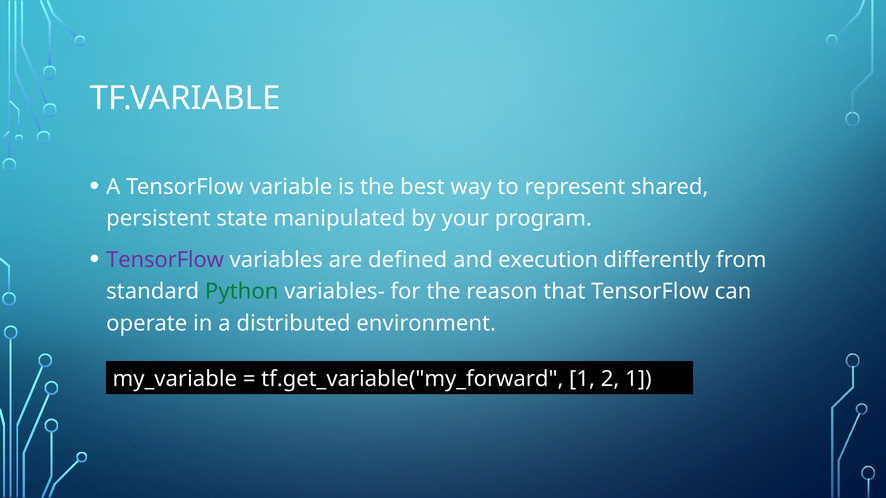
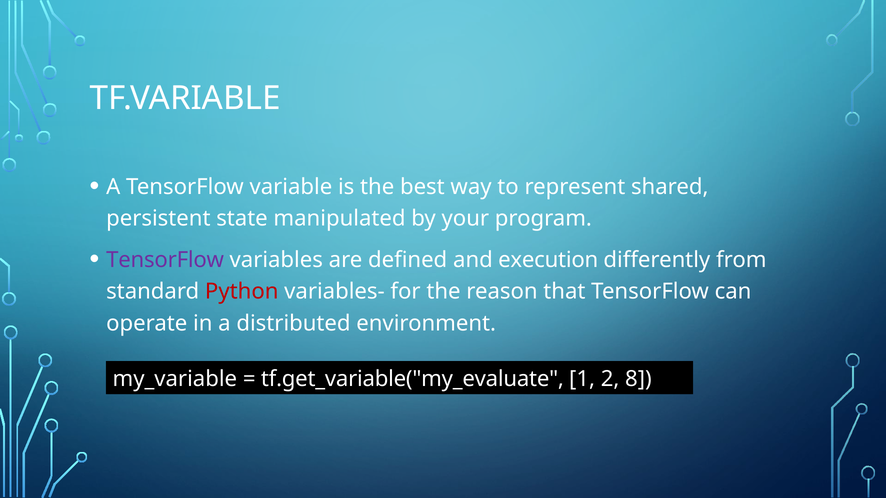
Python colour: green -> red
tf.get_variable("my_forward: tf.get_variable("my_forward -> tf.get_variable("my_evaluate
2 1: 1 -> 8
